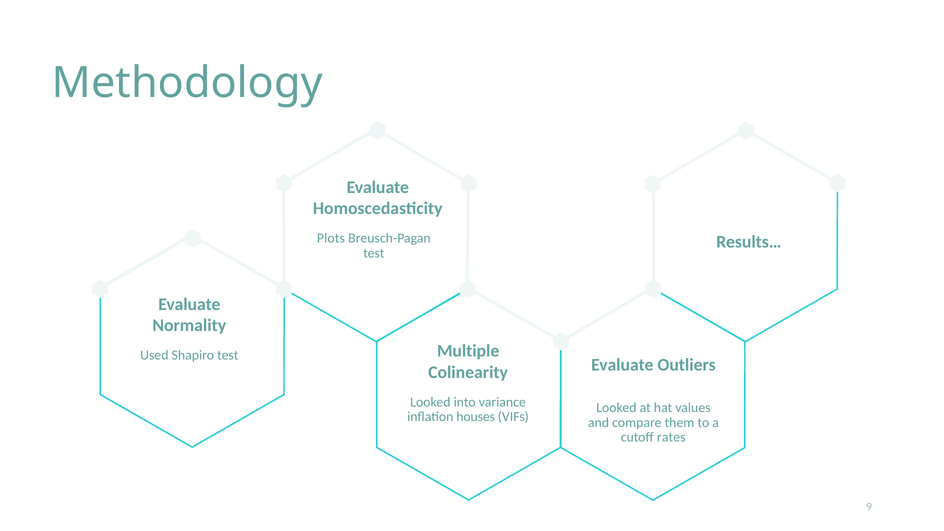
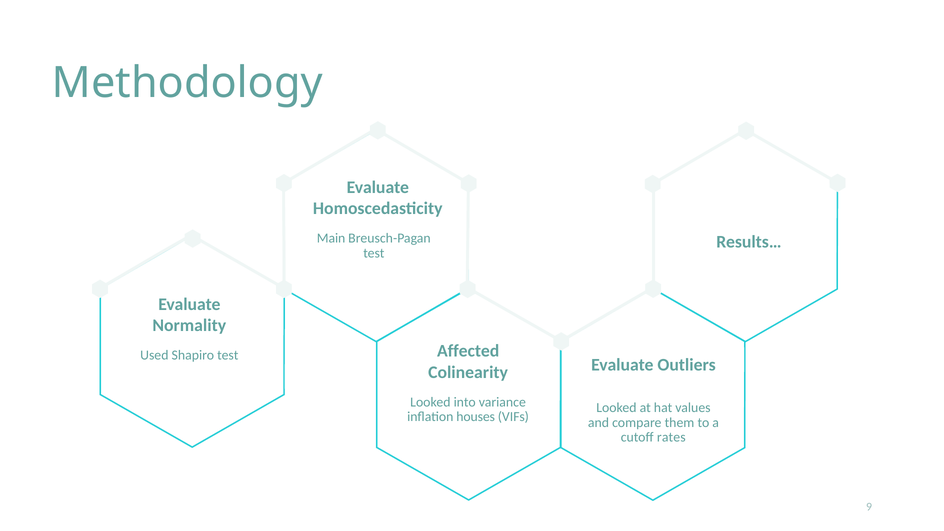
Plots: Plots -> Main
Multiple: Multiple -> Affected
